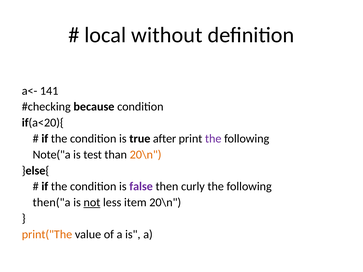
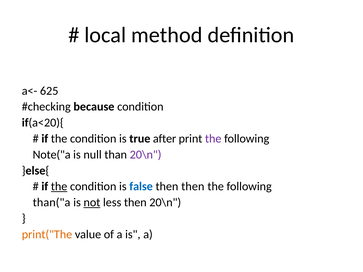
without: without -> method
141: 141 -> 625
test: test -> null
20\n at (146, 155) colour: orange -> purple
the at (59, 187) underline: none -> present
false colour: purple -> blue
then curly: curly -> then
then("a: then("a -> than("a
less item: item -> then
